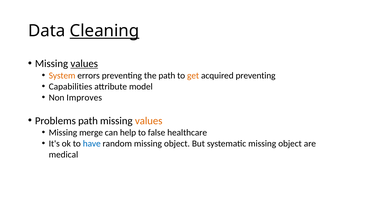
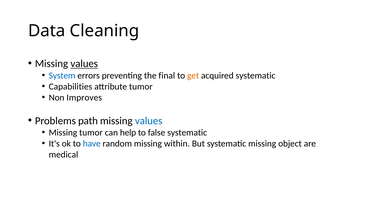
Cleaning underline: present -> none
System colour: orange -> blue
the path: path -> final
acquired preventing: preventing -> systematic
attribute model: model -> tumor
values at (149, 121) colour: orange -> blue
Missing merge: merge -> tumor
false healthcare: healthcare -> systematic
random missing object: object -> within
